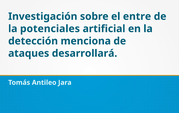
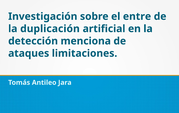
potenciales: potenciales -> duplicación
desarrollará: desarrollará -> limitaciones
